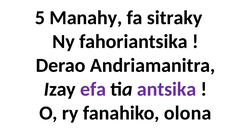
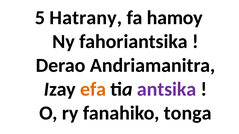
Manahy: Manahy -> Hatrany
sitraky: sitraky -> hamoy
efa colour: purple -> orange
olona: olona -> tonga
